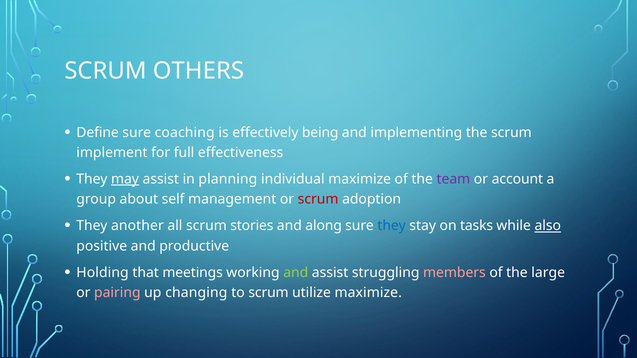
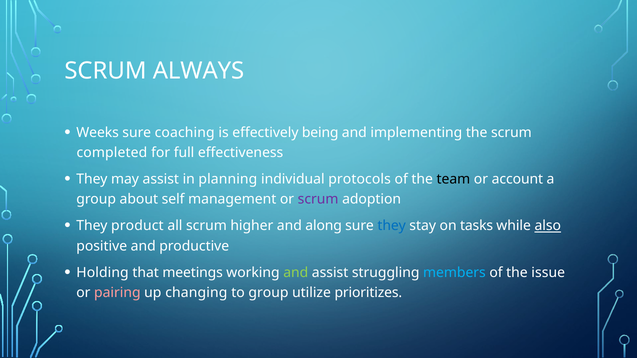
OTHERS: OTHERS -> ALWAYS
Define: Define -> Weeks
implement: implement -> completed
may underline: present -> none
individual maximize: maximize -> protocols
team colour: purple -> black
scrum at (318, 199) colour: red -> purple
another: another -> product
stories: stories -> higher
members colour: pink -> light blue
large: large -> issue
to scrum: scrum -> group
utilize maximize: maximize -> prioritizes
